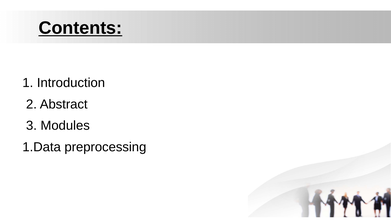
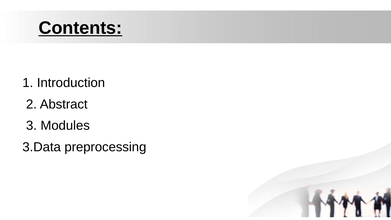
1.Data: 1.Data -> 3.Data
